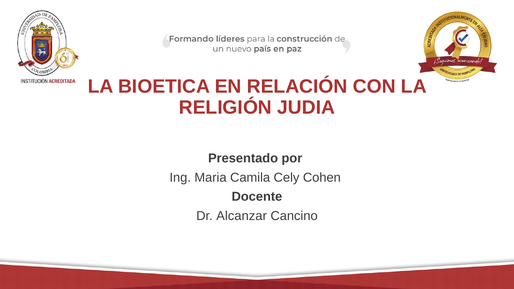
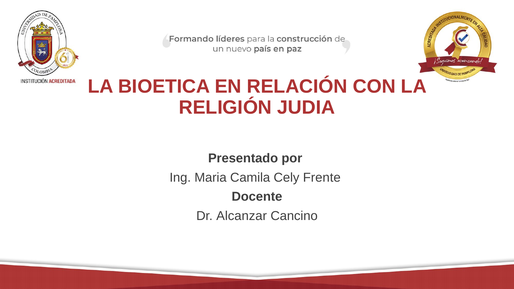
Cohen: Cohen -> Frente
